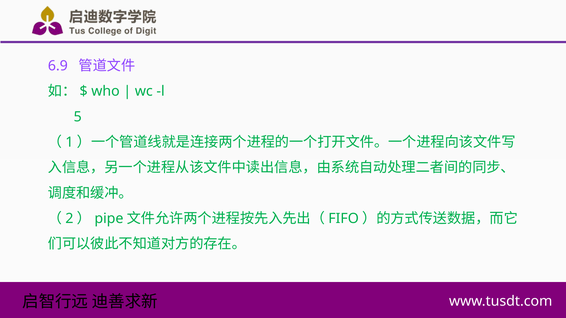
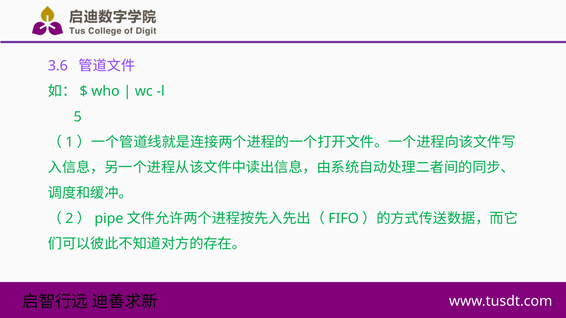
6.9: 6.9 -> 3.6
